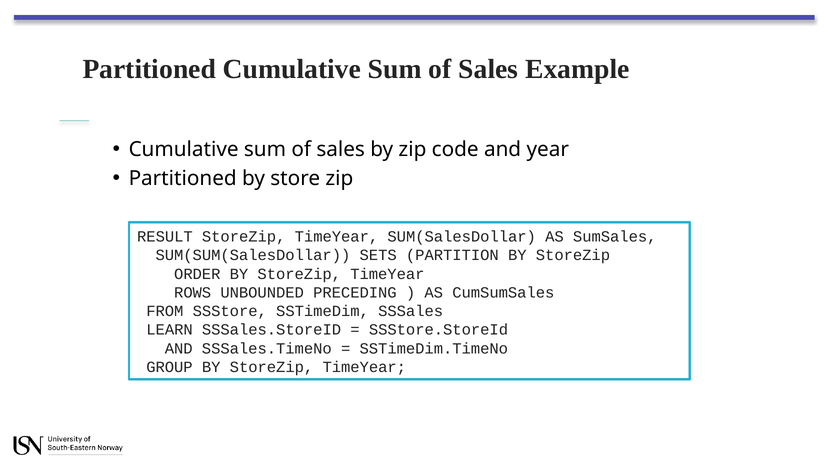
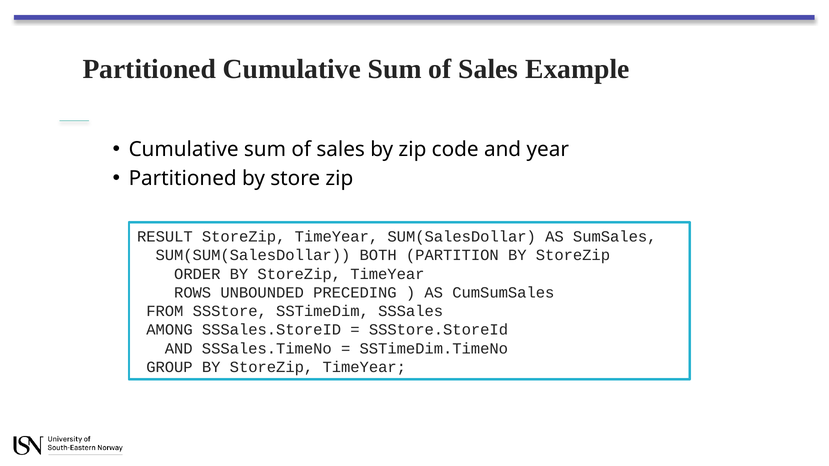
SETS: SETS -> BOTH
LEARN: LEARN -> AMONG
